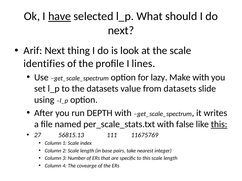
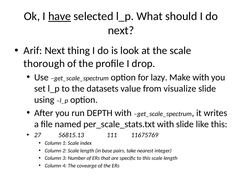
identifies: identifies -> thorough
lines: lines -> drop
from datasets: datasets -> visualize
with false: false -> slide
this at (219, 125) underline: present -> none
